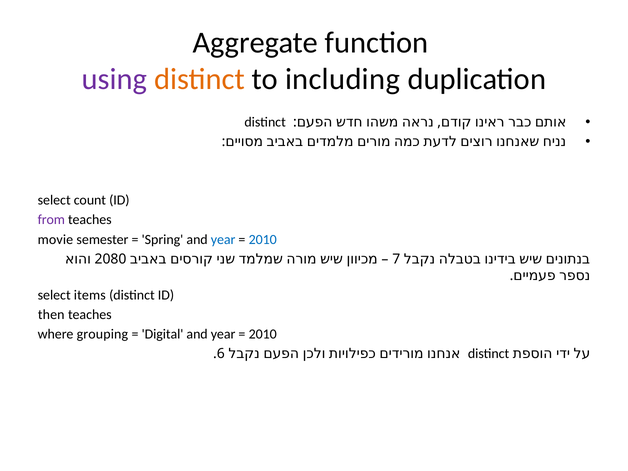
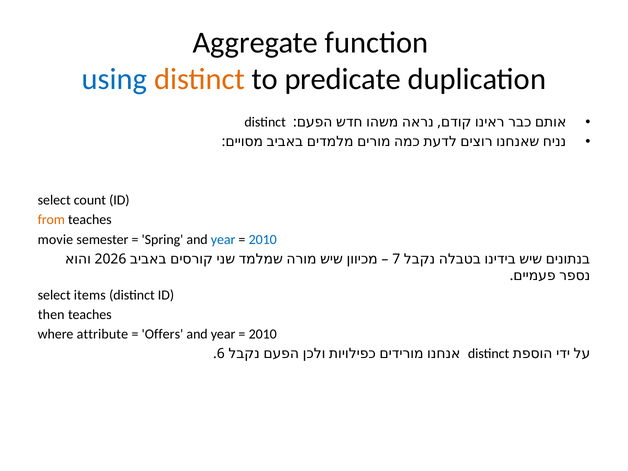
using colour: purple -> blue
including: including -> predicate
from colour: purple -> orange
2080: 2080 -> 2026
grouping: grouping -> attribute
Digital: Digital -> Offers
